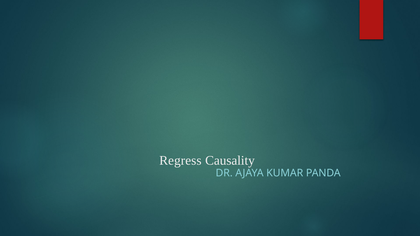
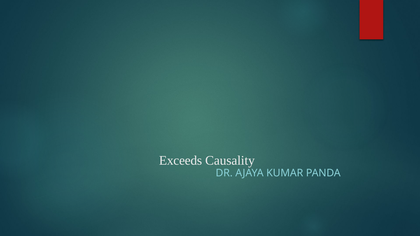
Regress: Regress -> Exceeds
